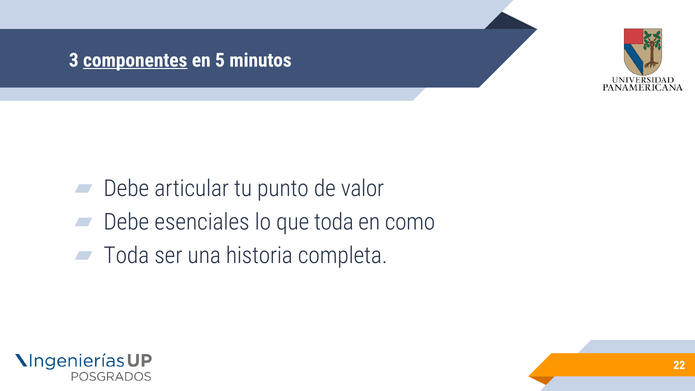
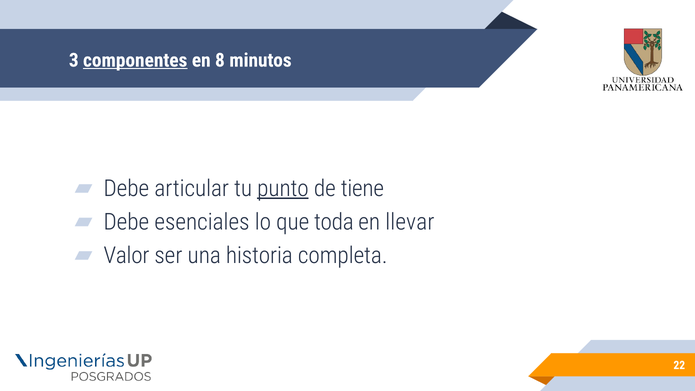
5: 5 -> 8
punto underline: none -> present
valor: valor -> tiene
como: como -> llevar
Toda at (126, 256): Toda -> Valor
